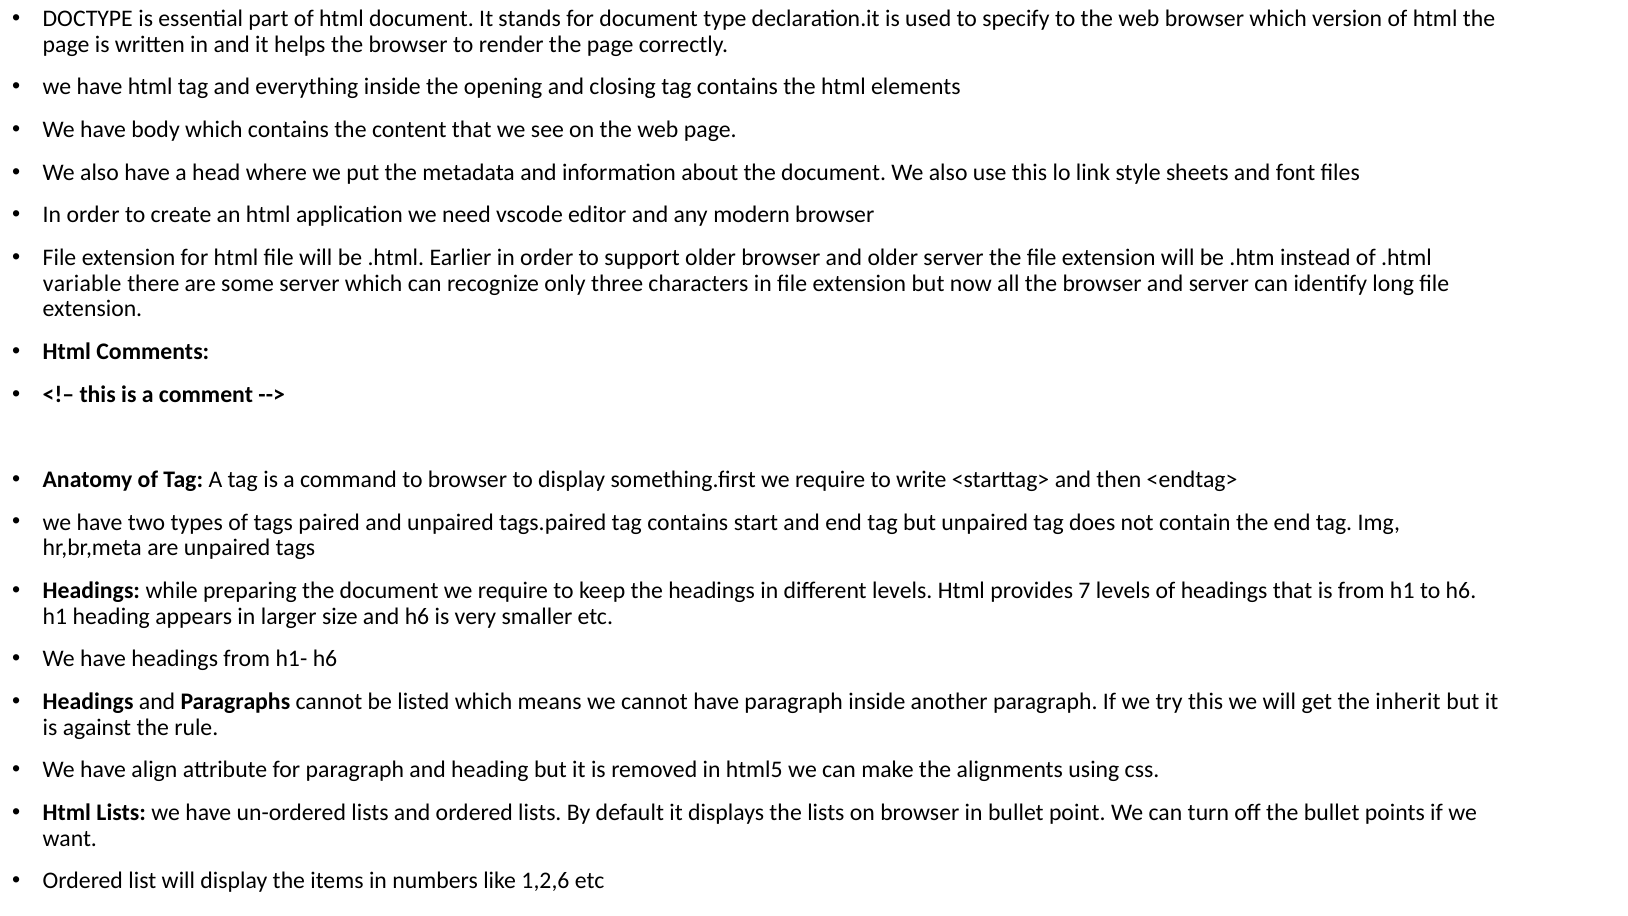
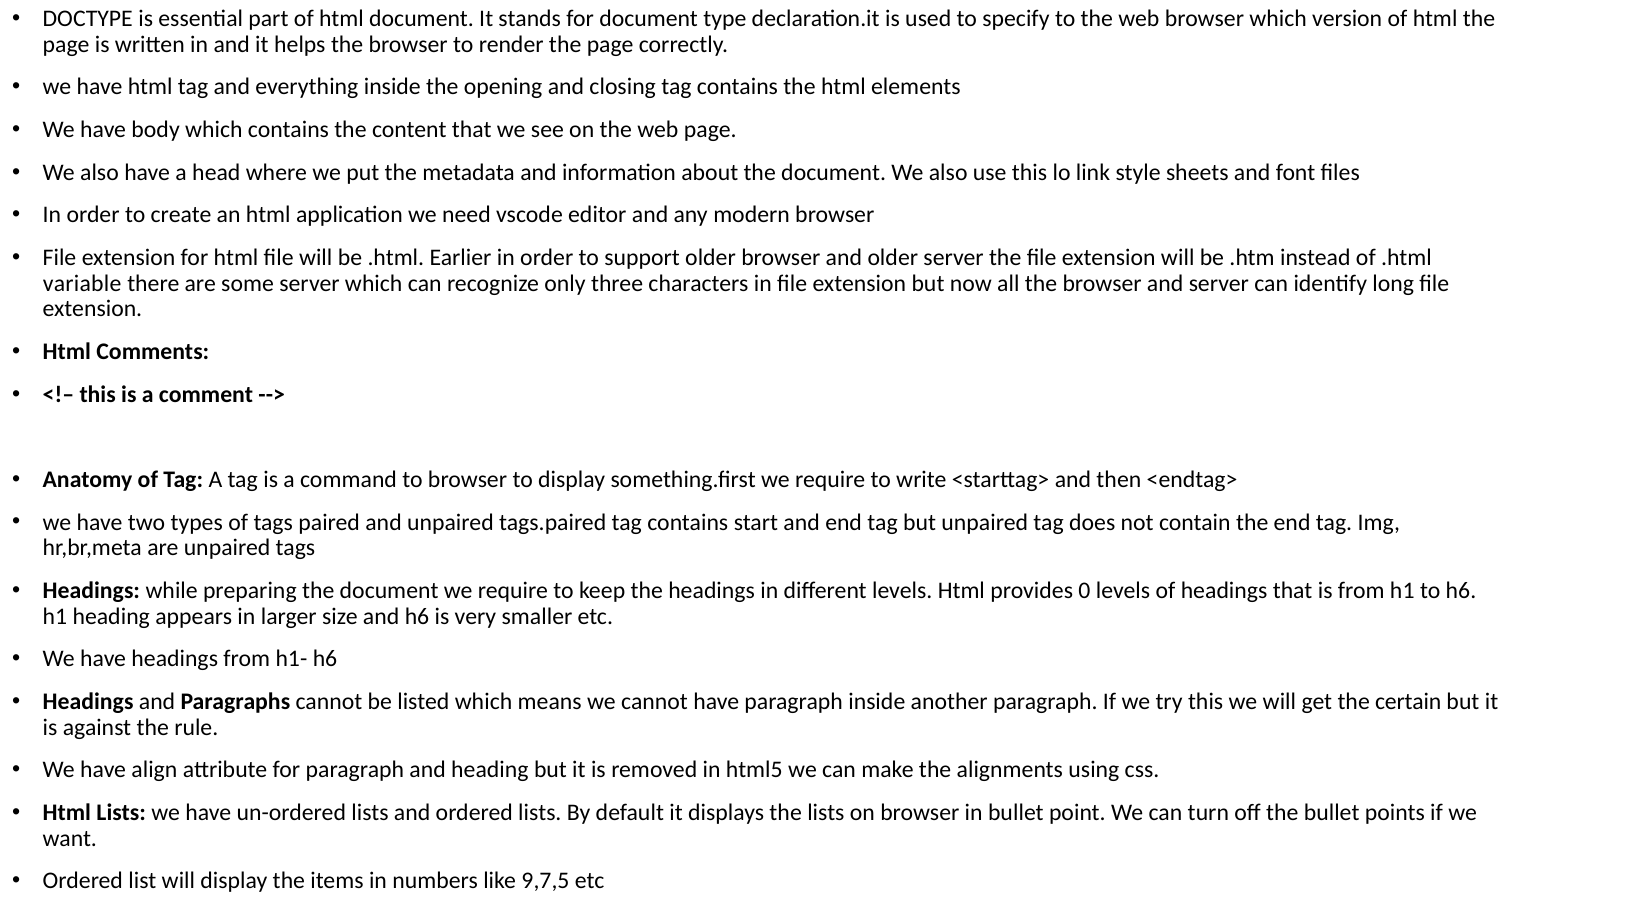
7: 7 -> 0
inherit: inherit -> certain
1,2,6: 1,2,6 -> 9,7,5
